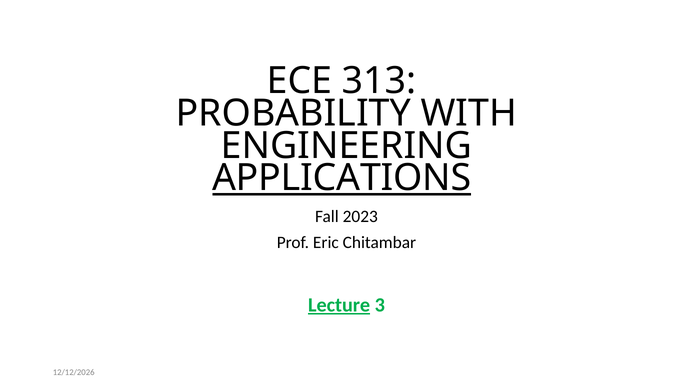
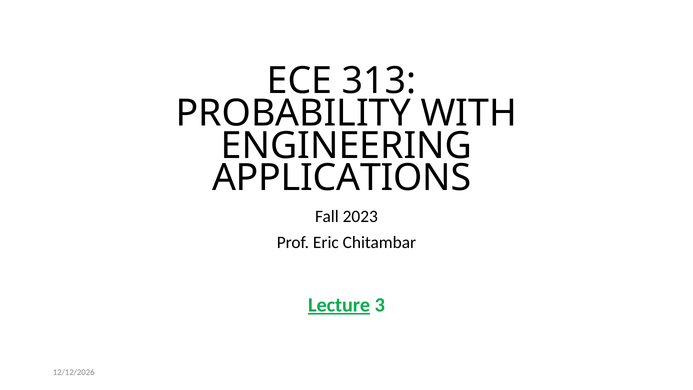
APPLICATIONS underline: present -> none
